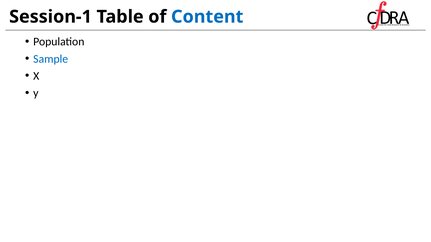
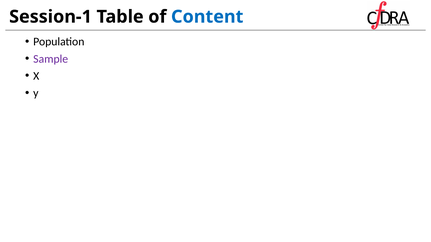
Sample colour: blue -> purple
